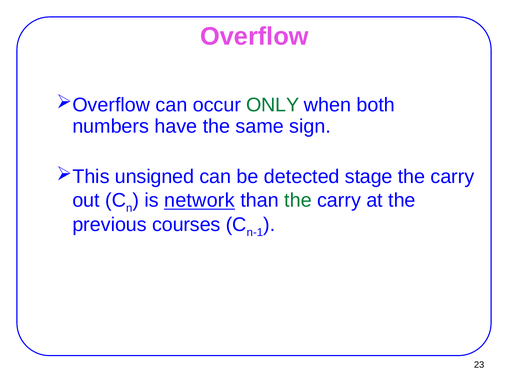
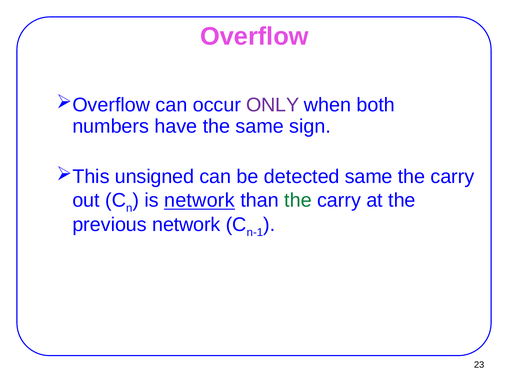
ONLY colour: green -> purple
detected stage: stage -> same
previous courses: courses -> network
